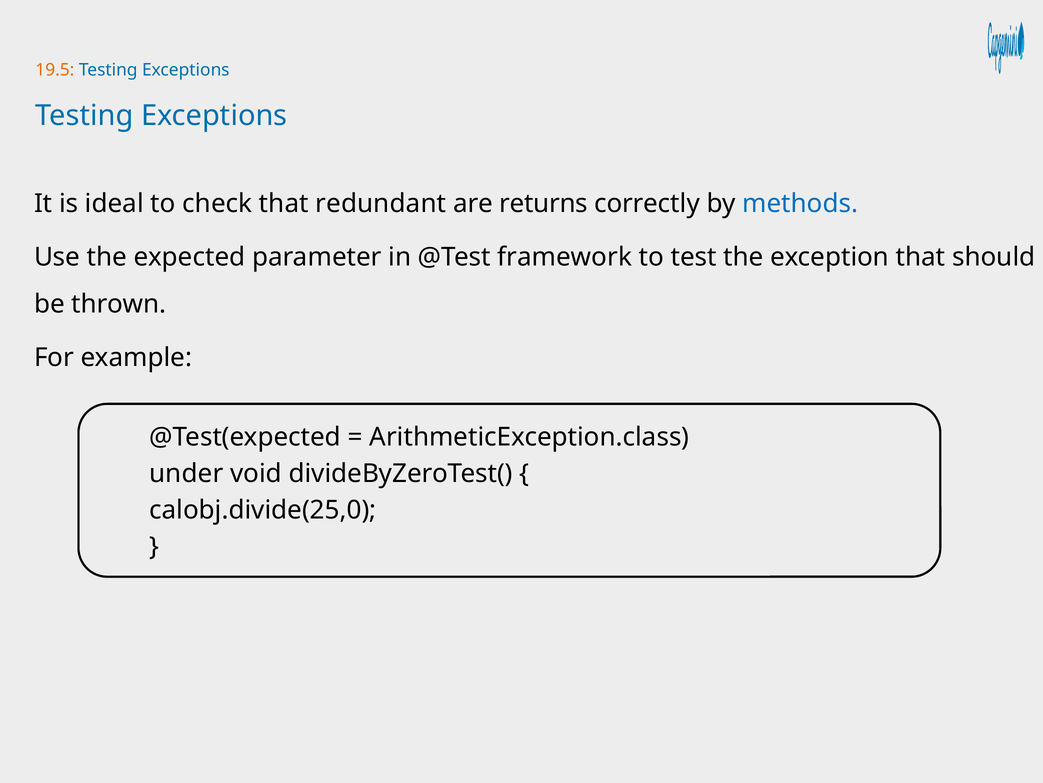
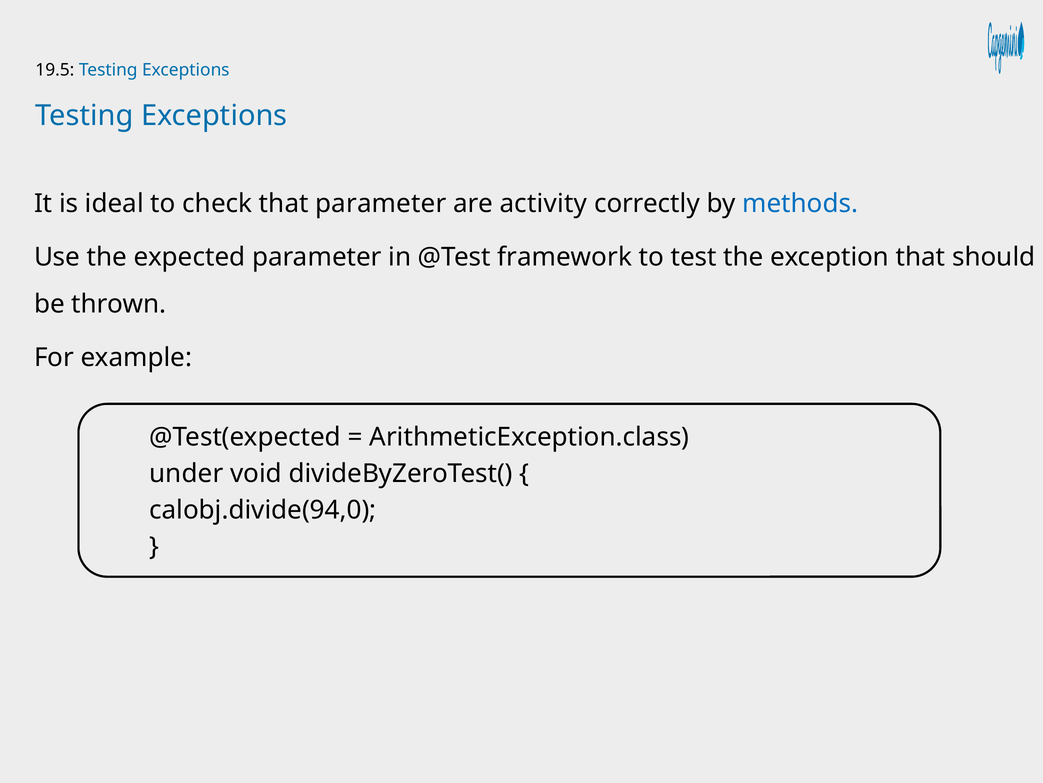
19.5 colour: orange -> black
that redundant: redundant -> parameter
returns: returns -> activity
calobj.divide(25,0: calobj.divide(25,0 -> calobj.divide(94,0
